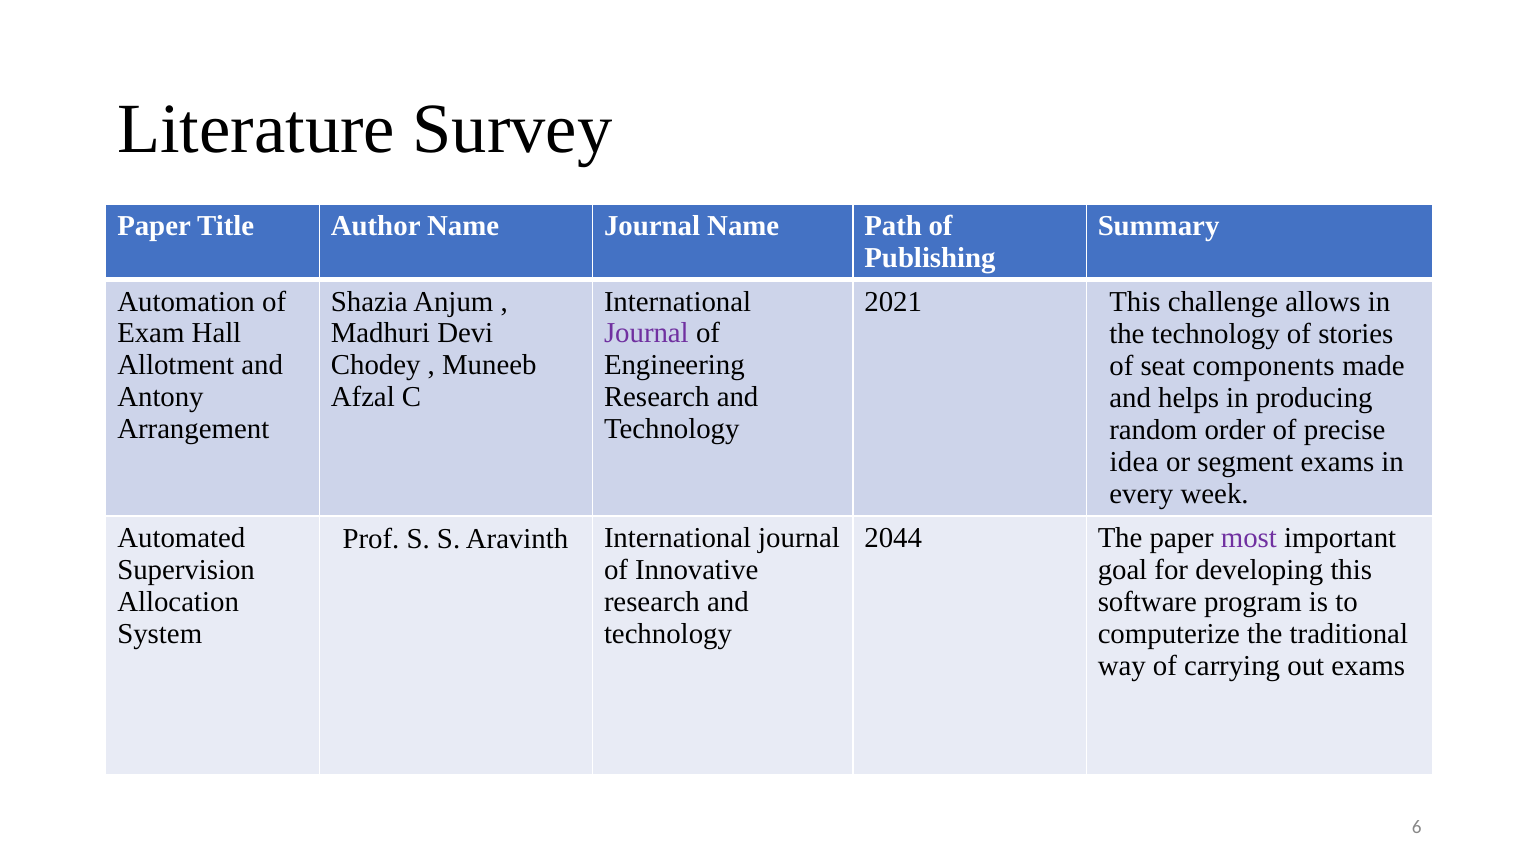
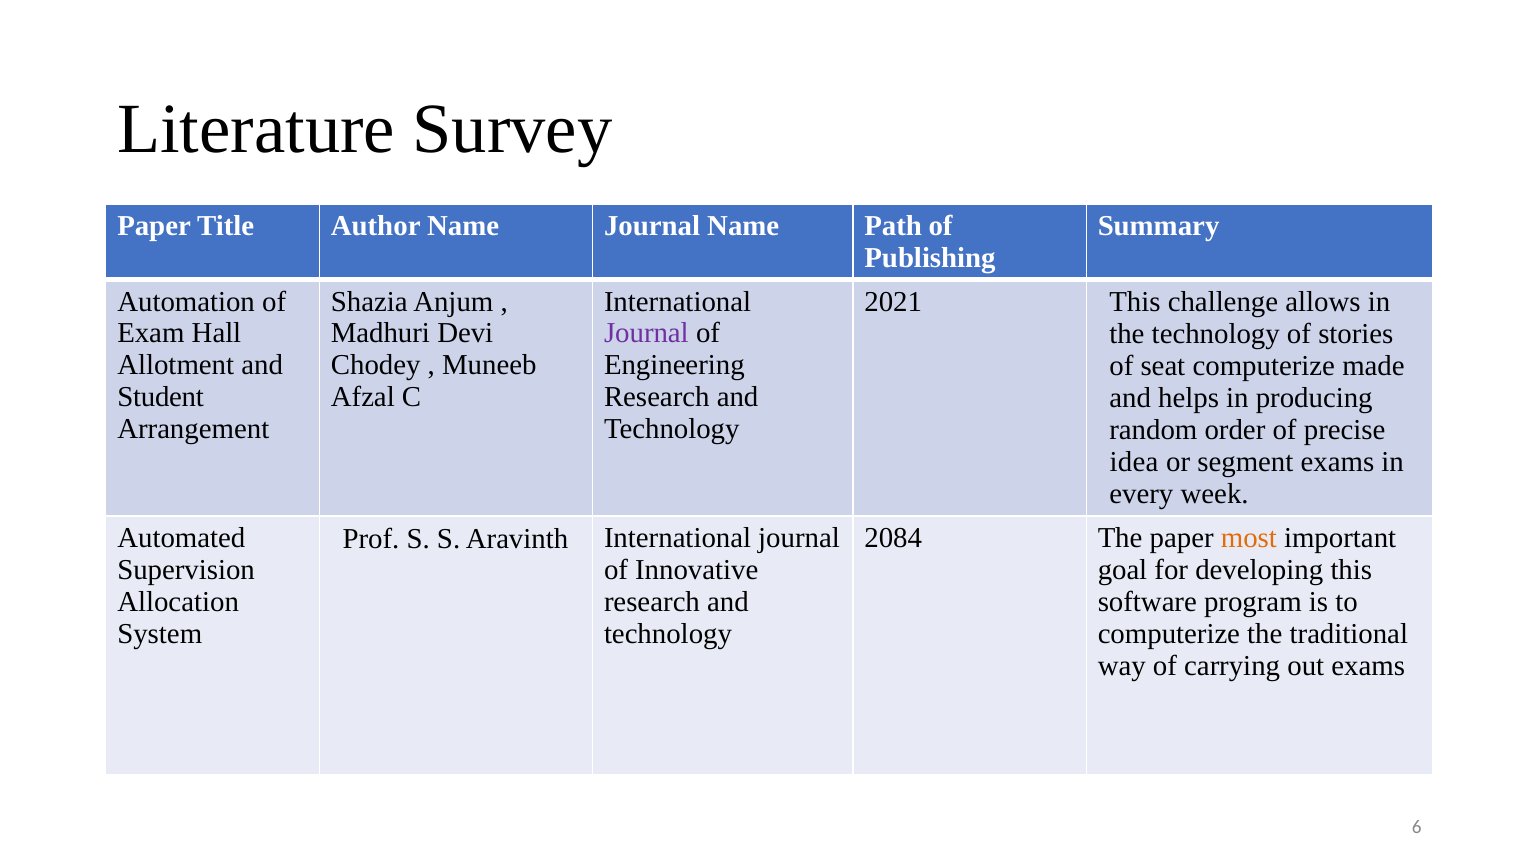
seat components: components -> computerize
Antony: Antony -> Student
2044: 2044 -> 2084
most colour: purple -> orange
